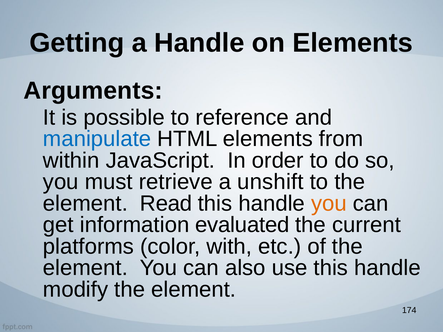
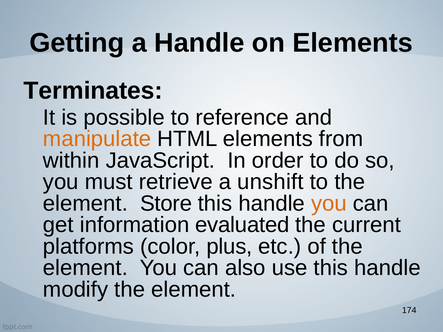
Arguments: Arguments -> Terminates
manipulate colour: blue -> orange
Read: Read -> Store
with: with -> plus
